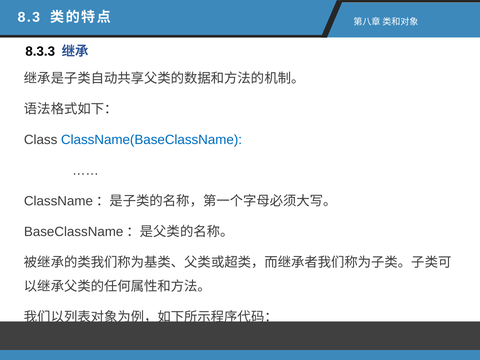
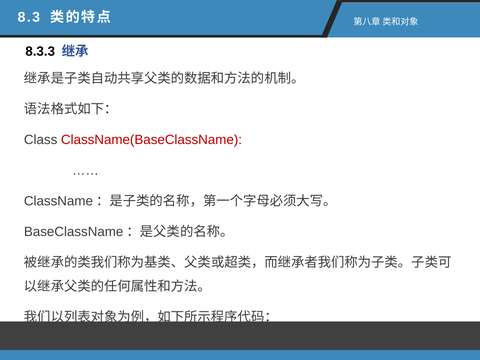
ClassName(BaseClassName colour: blue -> red
